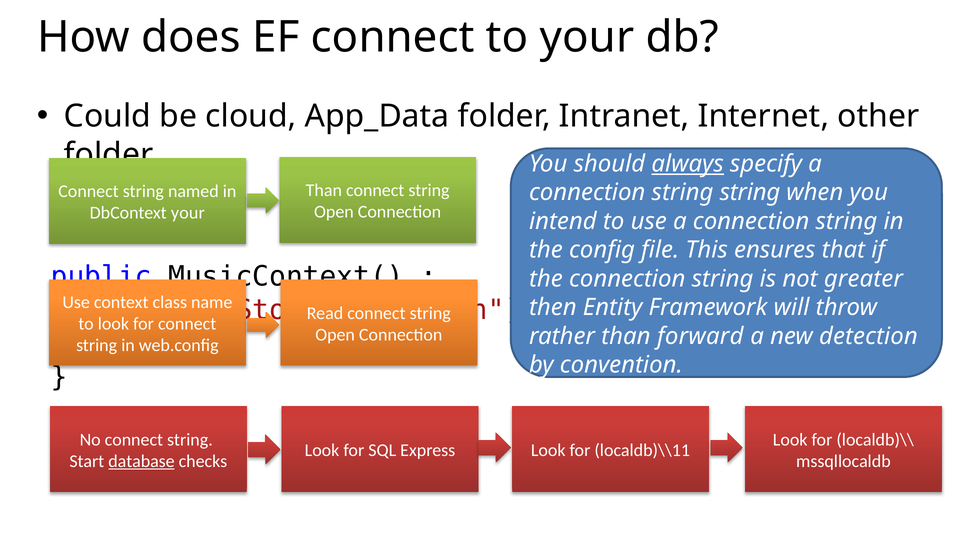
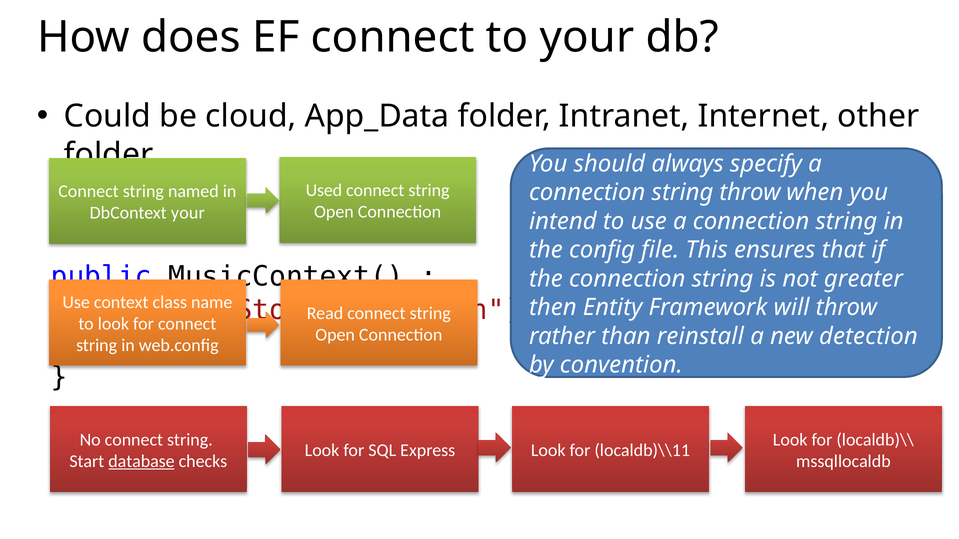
always underline: present -> none
Than at (324, 191): Than -> Used
string string: string -> throw
forward: forward -> reinstall
